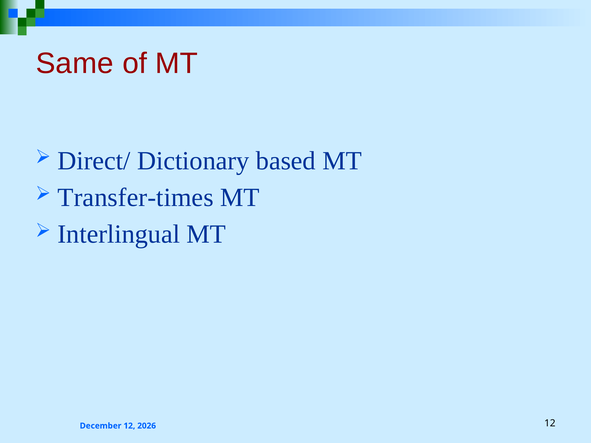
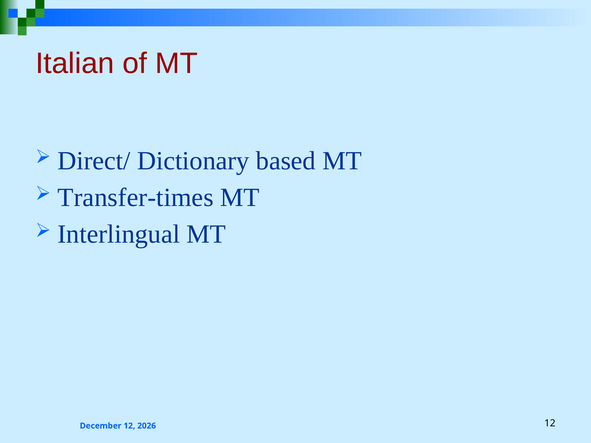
Same: Same -> Italian
